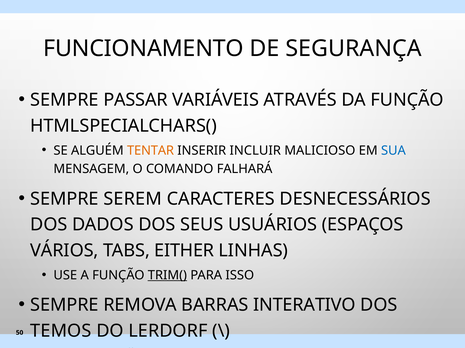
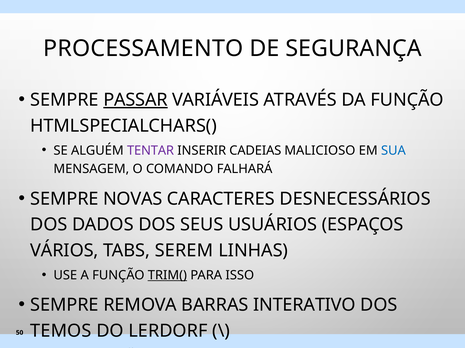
FUNCIONAMENTO: FUNCIONAMENTO -> PROCESSAMENTO
PASSAR underline: none -> present
TENTAR colour: orange -> purple
INCLUIR: INCLUIR -> CADEIAS
SEREM: SEREM -> NOVAS
EITHER: EITHER -> SEREM
